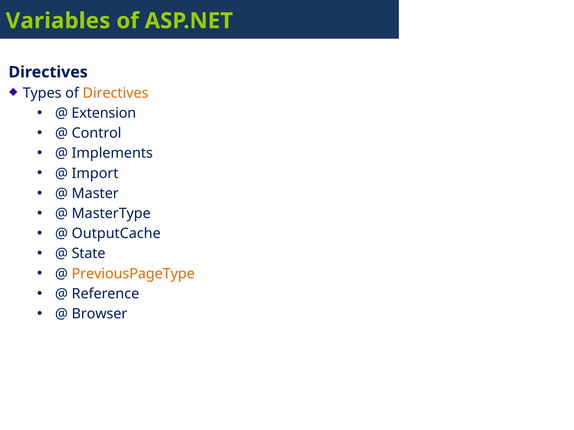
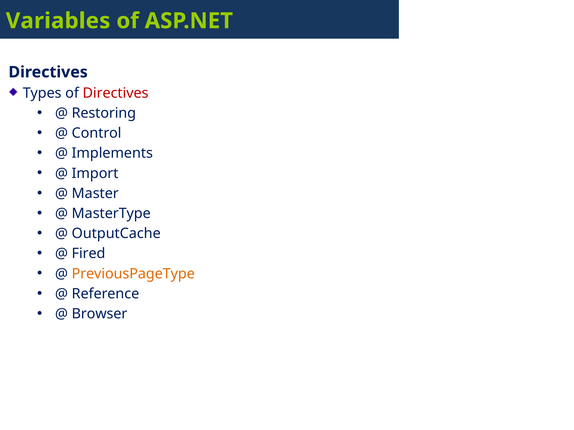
Directives at (116, 93) colour: orange -> red
Extension: Extension -> Restoring
State: State -> Fired
